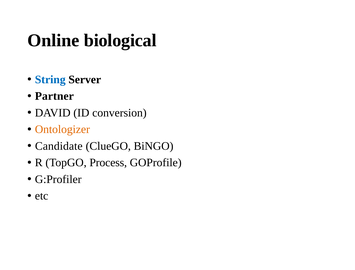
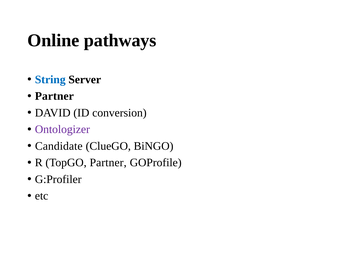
biological: biological -> pathways
Ontologizer colour: orange -> purple
TopGO Process: Process -> Partner
